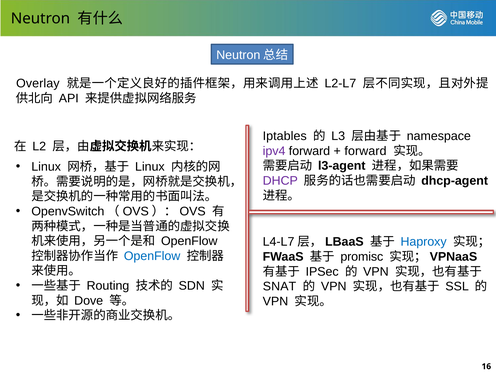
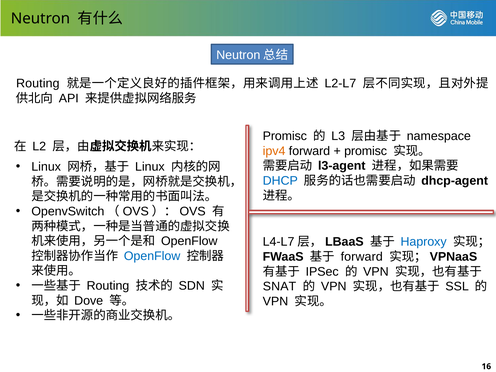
Overlay at (38, 83): Overlay -> Routing
Iptables at (285, 136): Iptables -> Promisc
ipv4 colour: purple -> orange
forward at (365, 151): forward -> promisc
DHCP colour: purple -> blue
promisc at (362, 257): promisc -> forward
